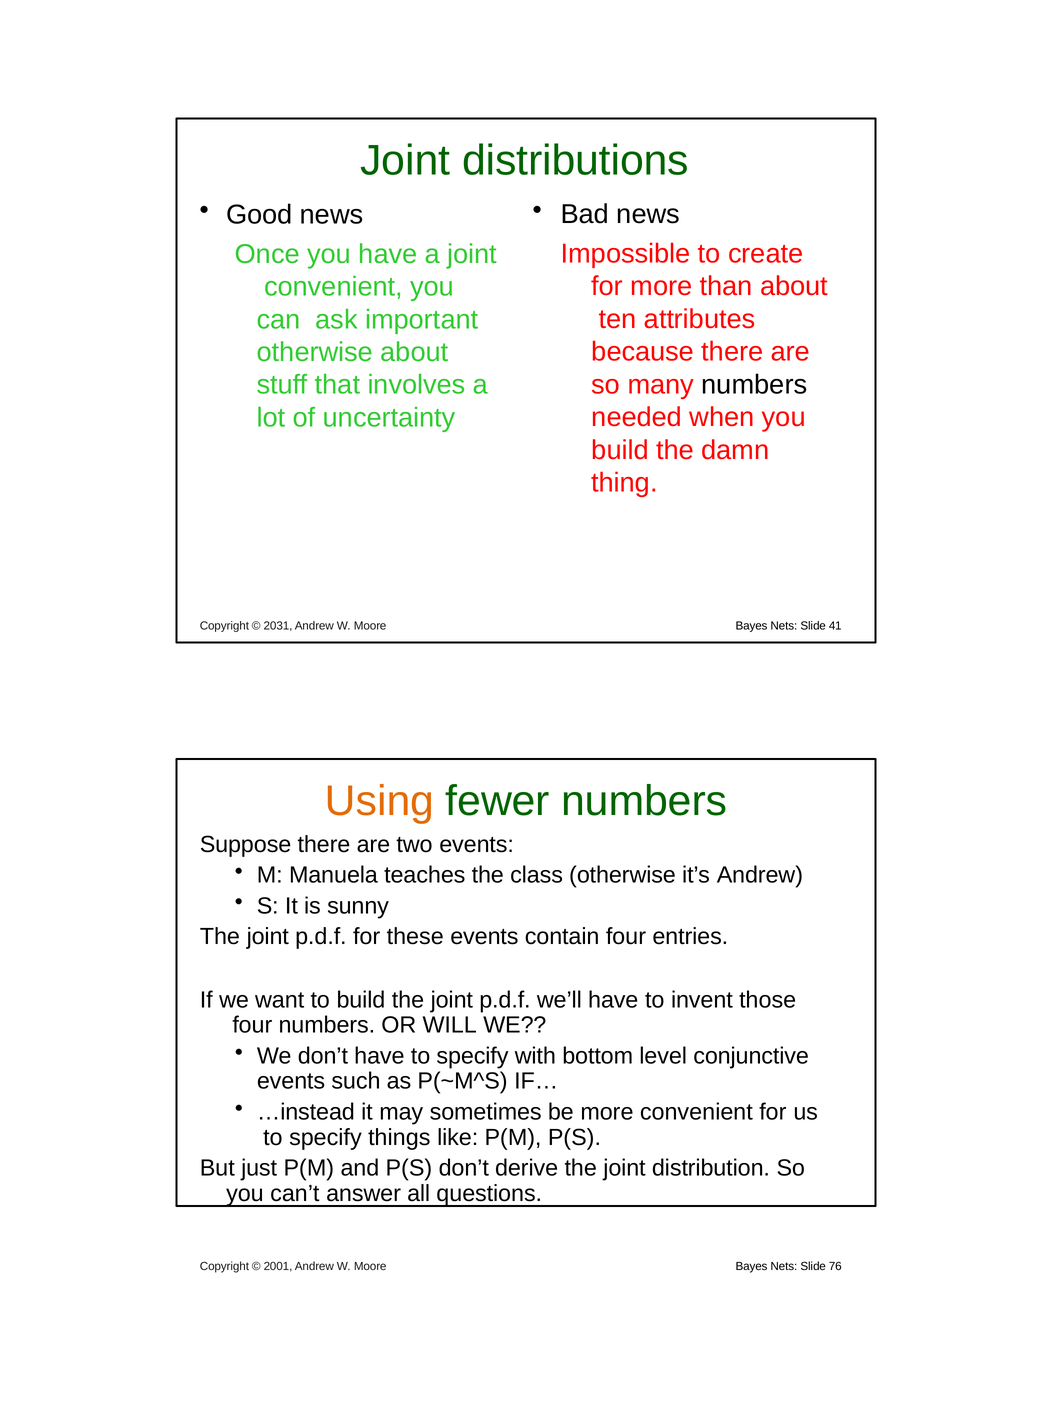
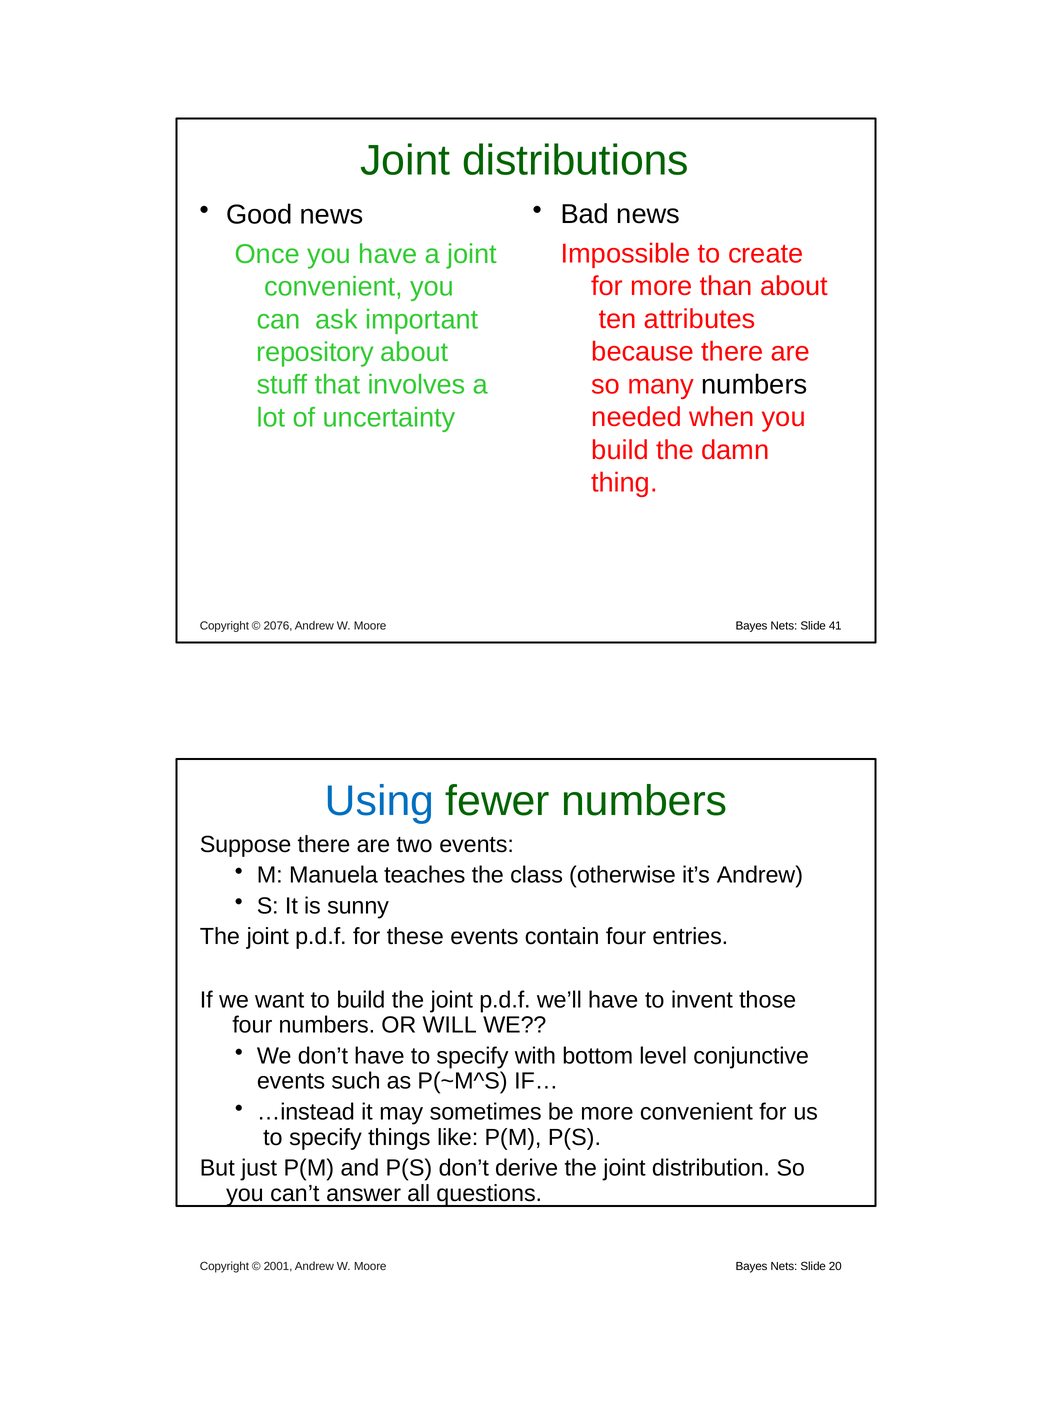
otherwise at (315, 352): otherwise -> repository
2031: 2031 -> 2076
Using colour: orange -> blue
76: 76 -> 20
